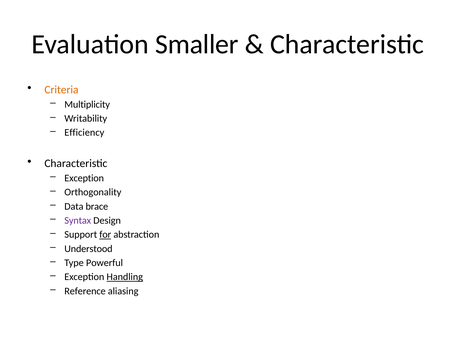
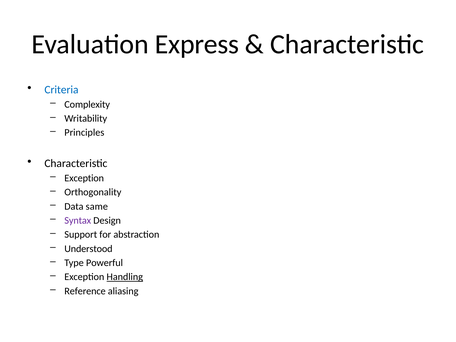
Smaller: Smaller -> Express
Criteria colour: orange -> blue
Multiplicity: Multiplicity -> Complexity
Efficiency: Efficiency -> Principles
brace: brace -> same
for underline: present -> none
